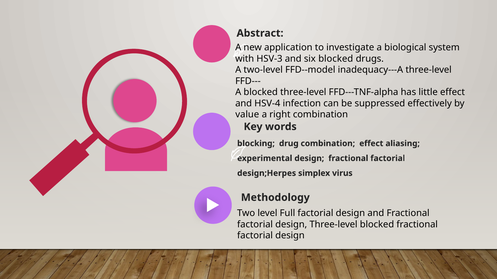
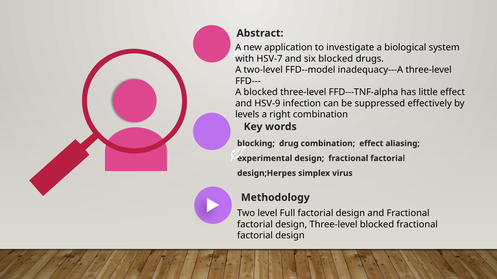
HSV-3: HSV-3 -> HSV-7
HSV-4: HSV-4 -> HSV-9
value: value -> levels
